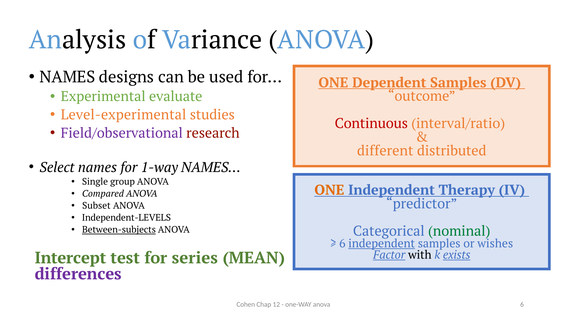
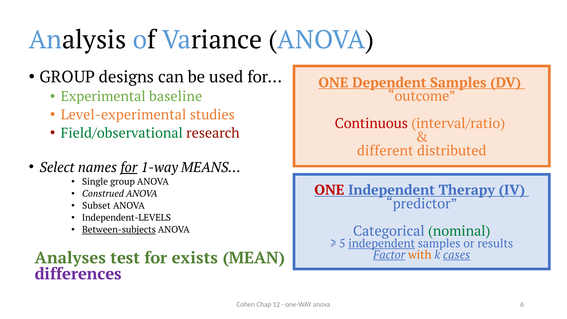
NAMES at (67, 77): NAMES -> GROUP
evaluate: evaluate -> baseline
Field/observational colour: purple -> green
for at (129, 167) underline: none -> present
NAMES…: NAMES… -> MEANS…
ONE at (329, 190) colour: orange -> red
Compared: Compared -> Construed
6 at (342, 244): 6 -> 5
wishes: wishes -> results
with colour: black -> orange
exists: exists -> cases
Intercept: Intercept -> Analyses
series: series -> exists
